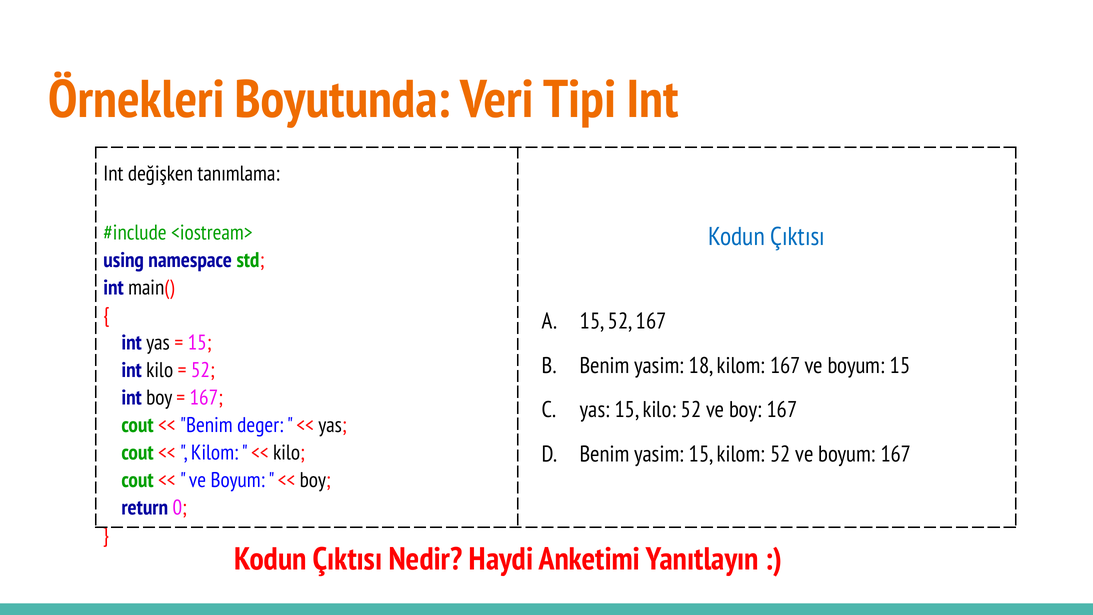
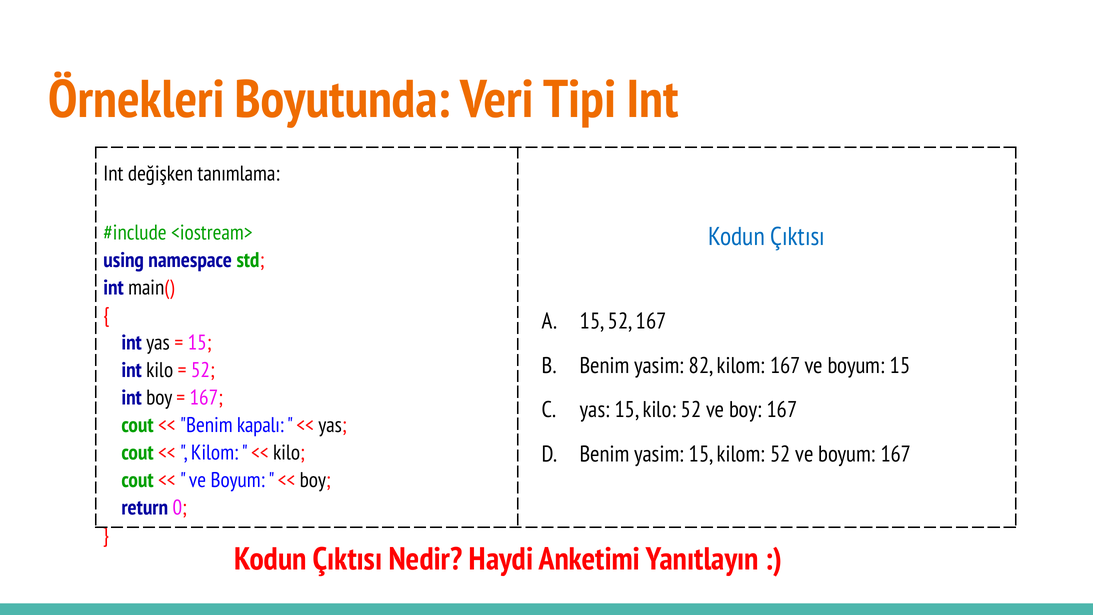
18: 18 -> 82
deger: deger -> kapalı
